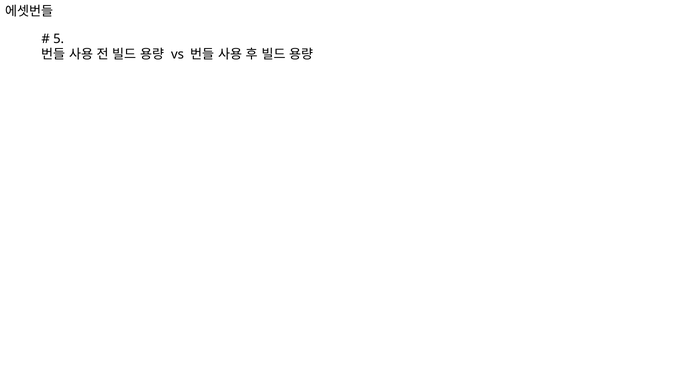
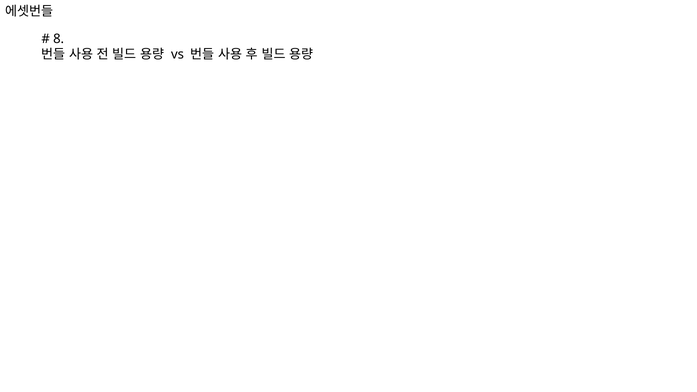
5: 5 -> 8
